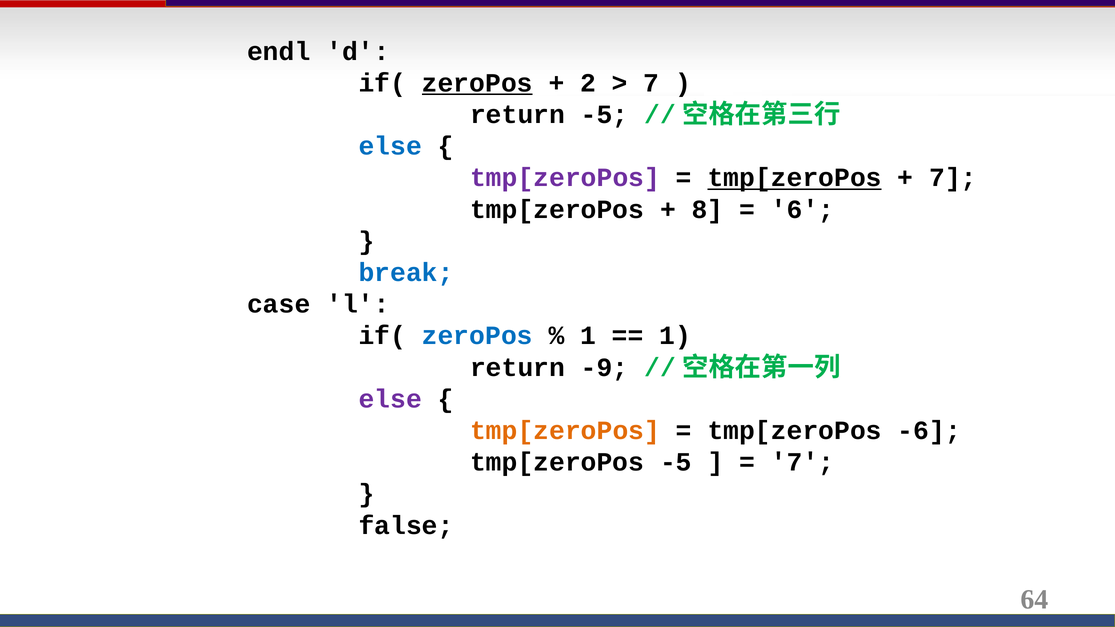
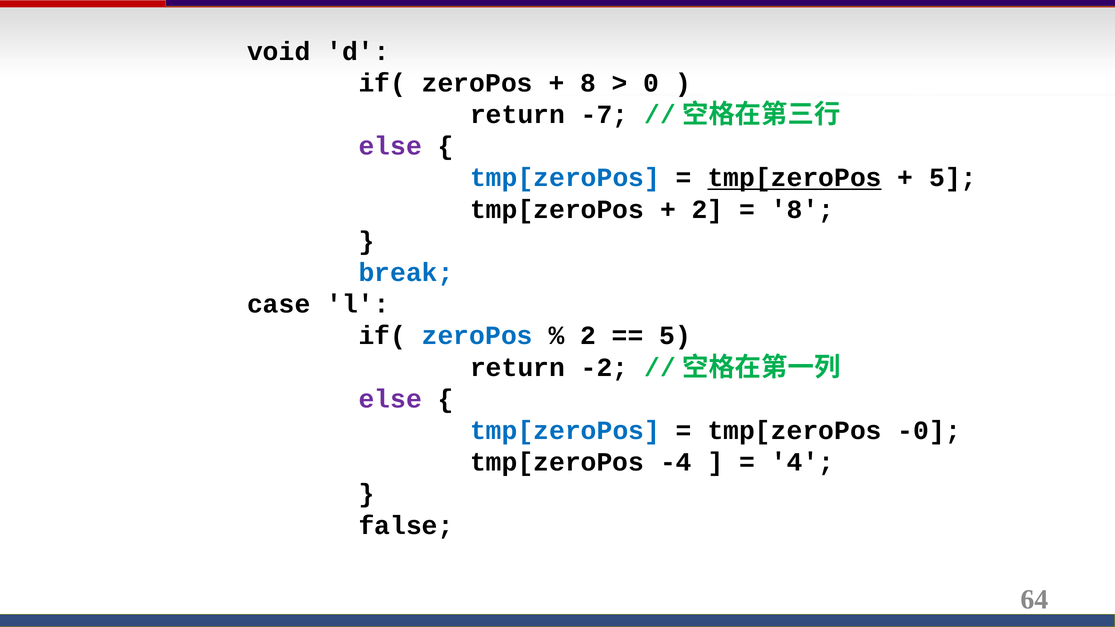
endl: endl -> void
zeroPos at (477, 83) underline: present -> none
2 at (588, 83): 2 -> 8
7 at (651, 83): 7 -> 0
return -5: -5 -> -7
else at (390, 146) colour: blue -> purple
tmp[zeroPos at (565, 178) colour: purple -> blue
7 at (953, 178): 7 -> 5
8 at (707, 209): 8 -> 2
6 at (803, 209): 6 -> 8
1 at (588, 336): 1 -> 2
1 at (675, 336): 1 -> 5
-9: -9 -> -2
tmp[zeroPos at (565, 431) colour: orange -> blue
-6: -6 -> -0
tmp[zeroPos -5: -5 -> -4
7 at (803, 462): 7 -> 4
